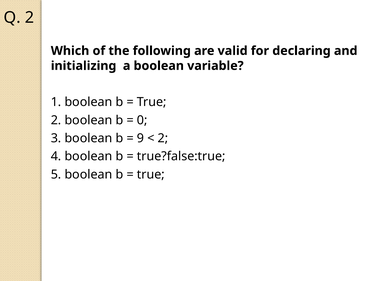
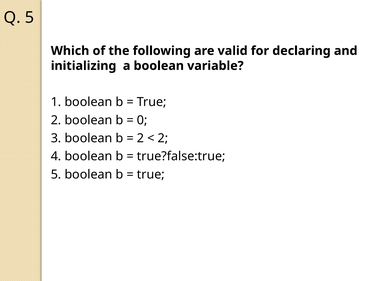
Q 2: 2 -> 5
9 at (140, 138): 9 -> 2
